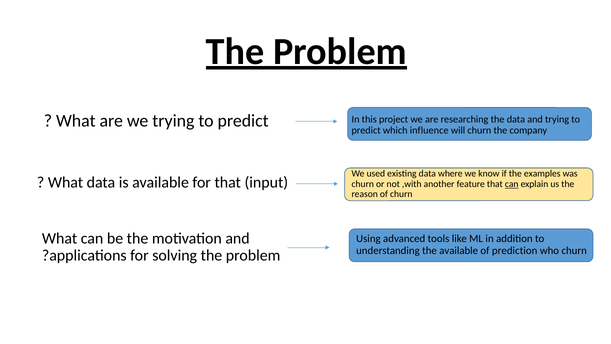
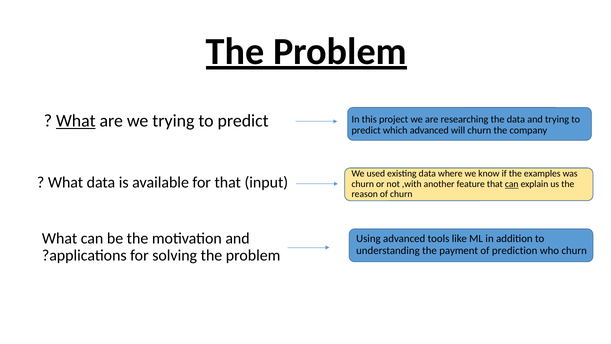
What at (76, 121) underline: none -> present
which influence: influence -> advanced
the available: available -> payment
